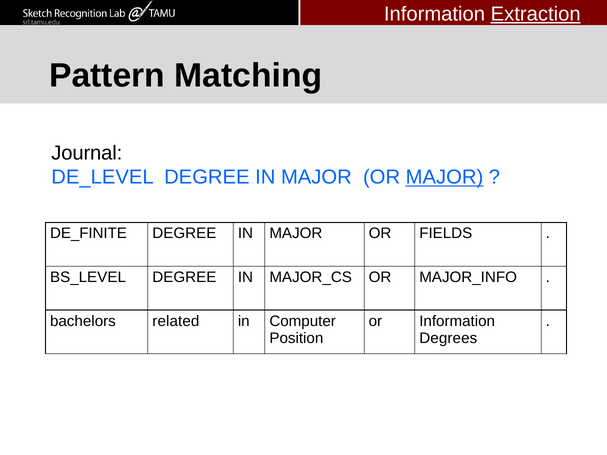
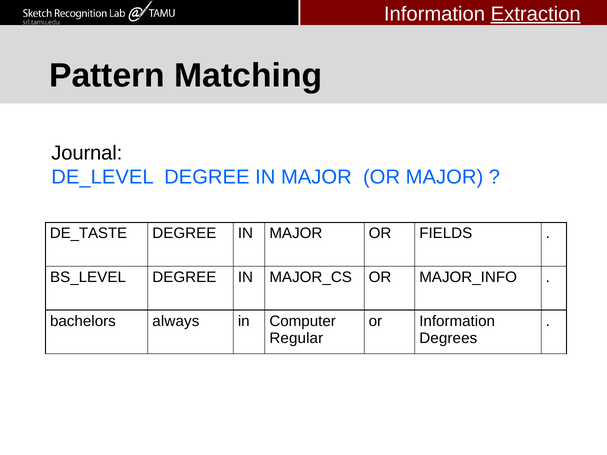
MAJOR at (445, 177) underline: present -> none
DE_FINITE: DE_FINITE -> DE_TASTE
related: related -> always
Position: Position -> Regular
